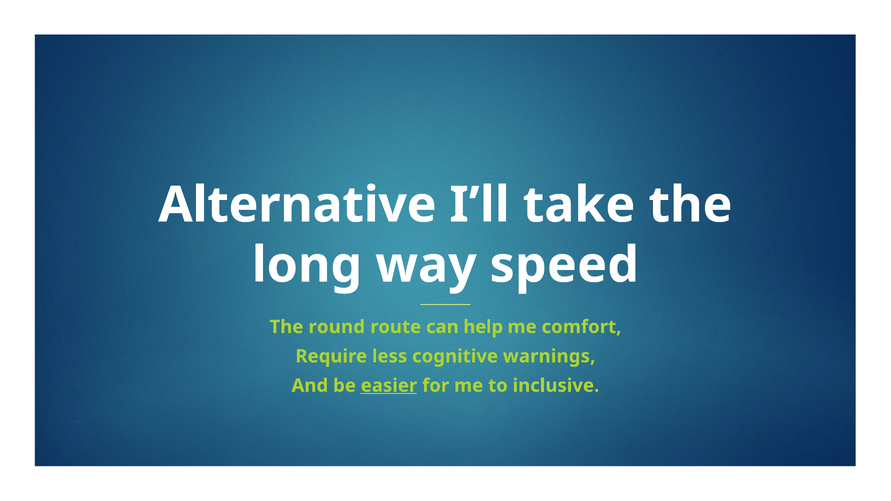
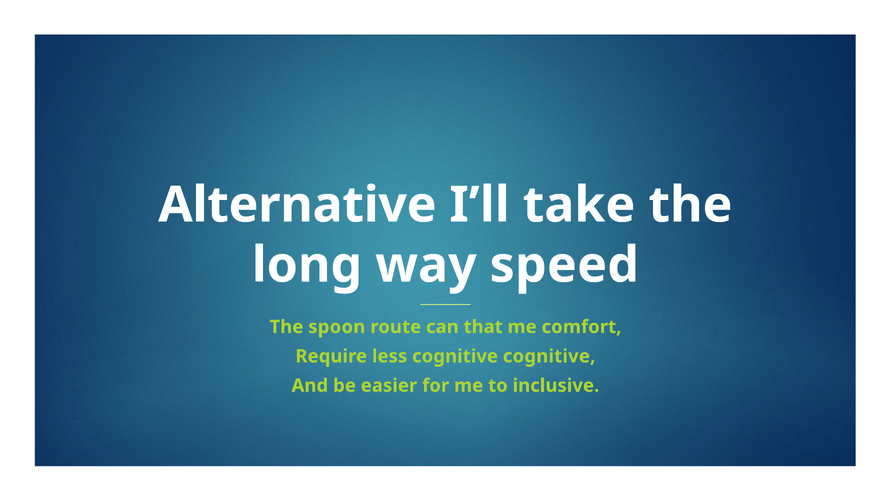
round: round -> spoon
help: help -> that
cognitive warnings: warnings -> cognitive
easier underline: present -> none
